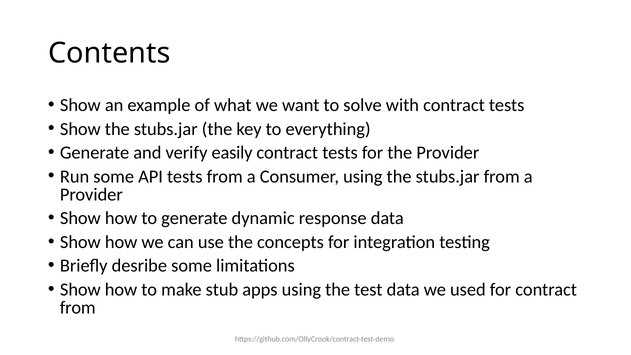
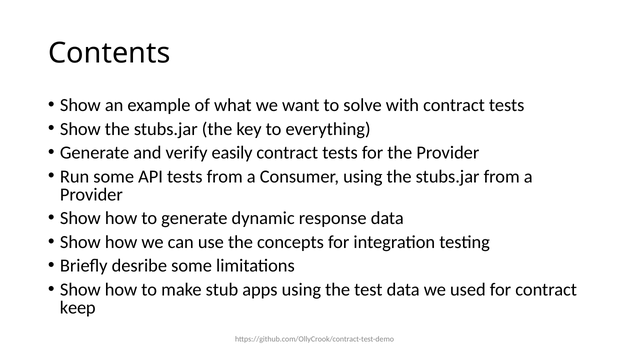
from at (78, 308): from -> keep
